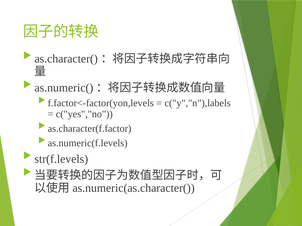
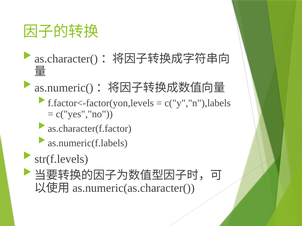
as.numeric(f.levels: as.numeric(f.levels -> as.numeric(f.labels
